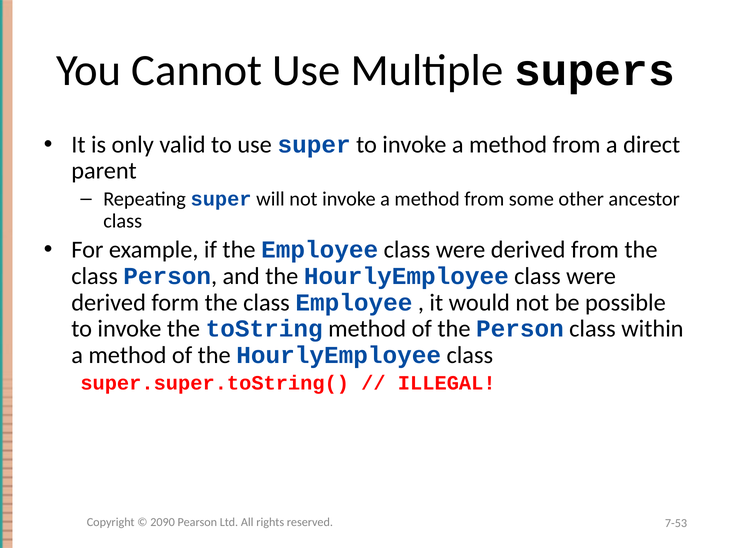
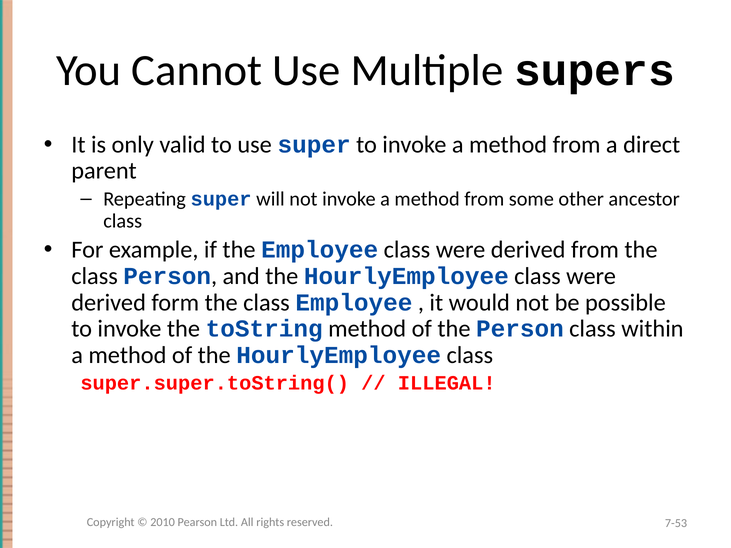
2090: 2090 -> 2010
